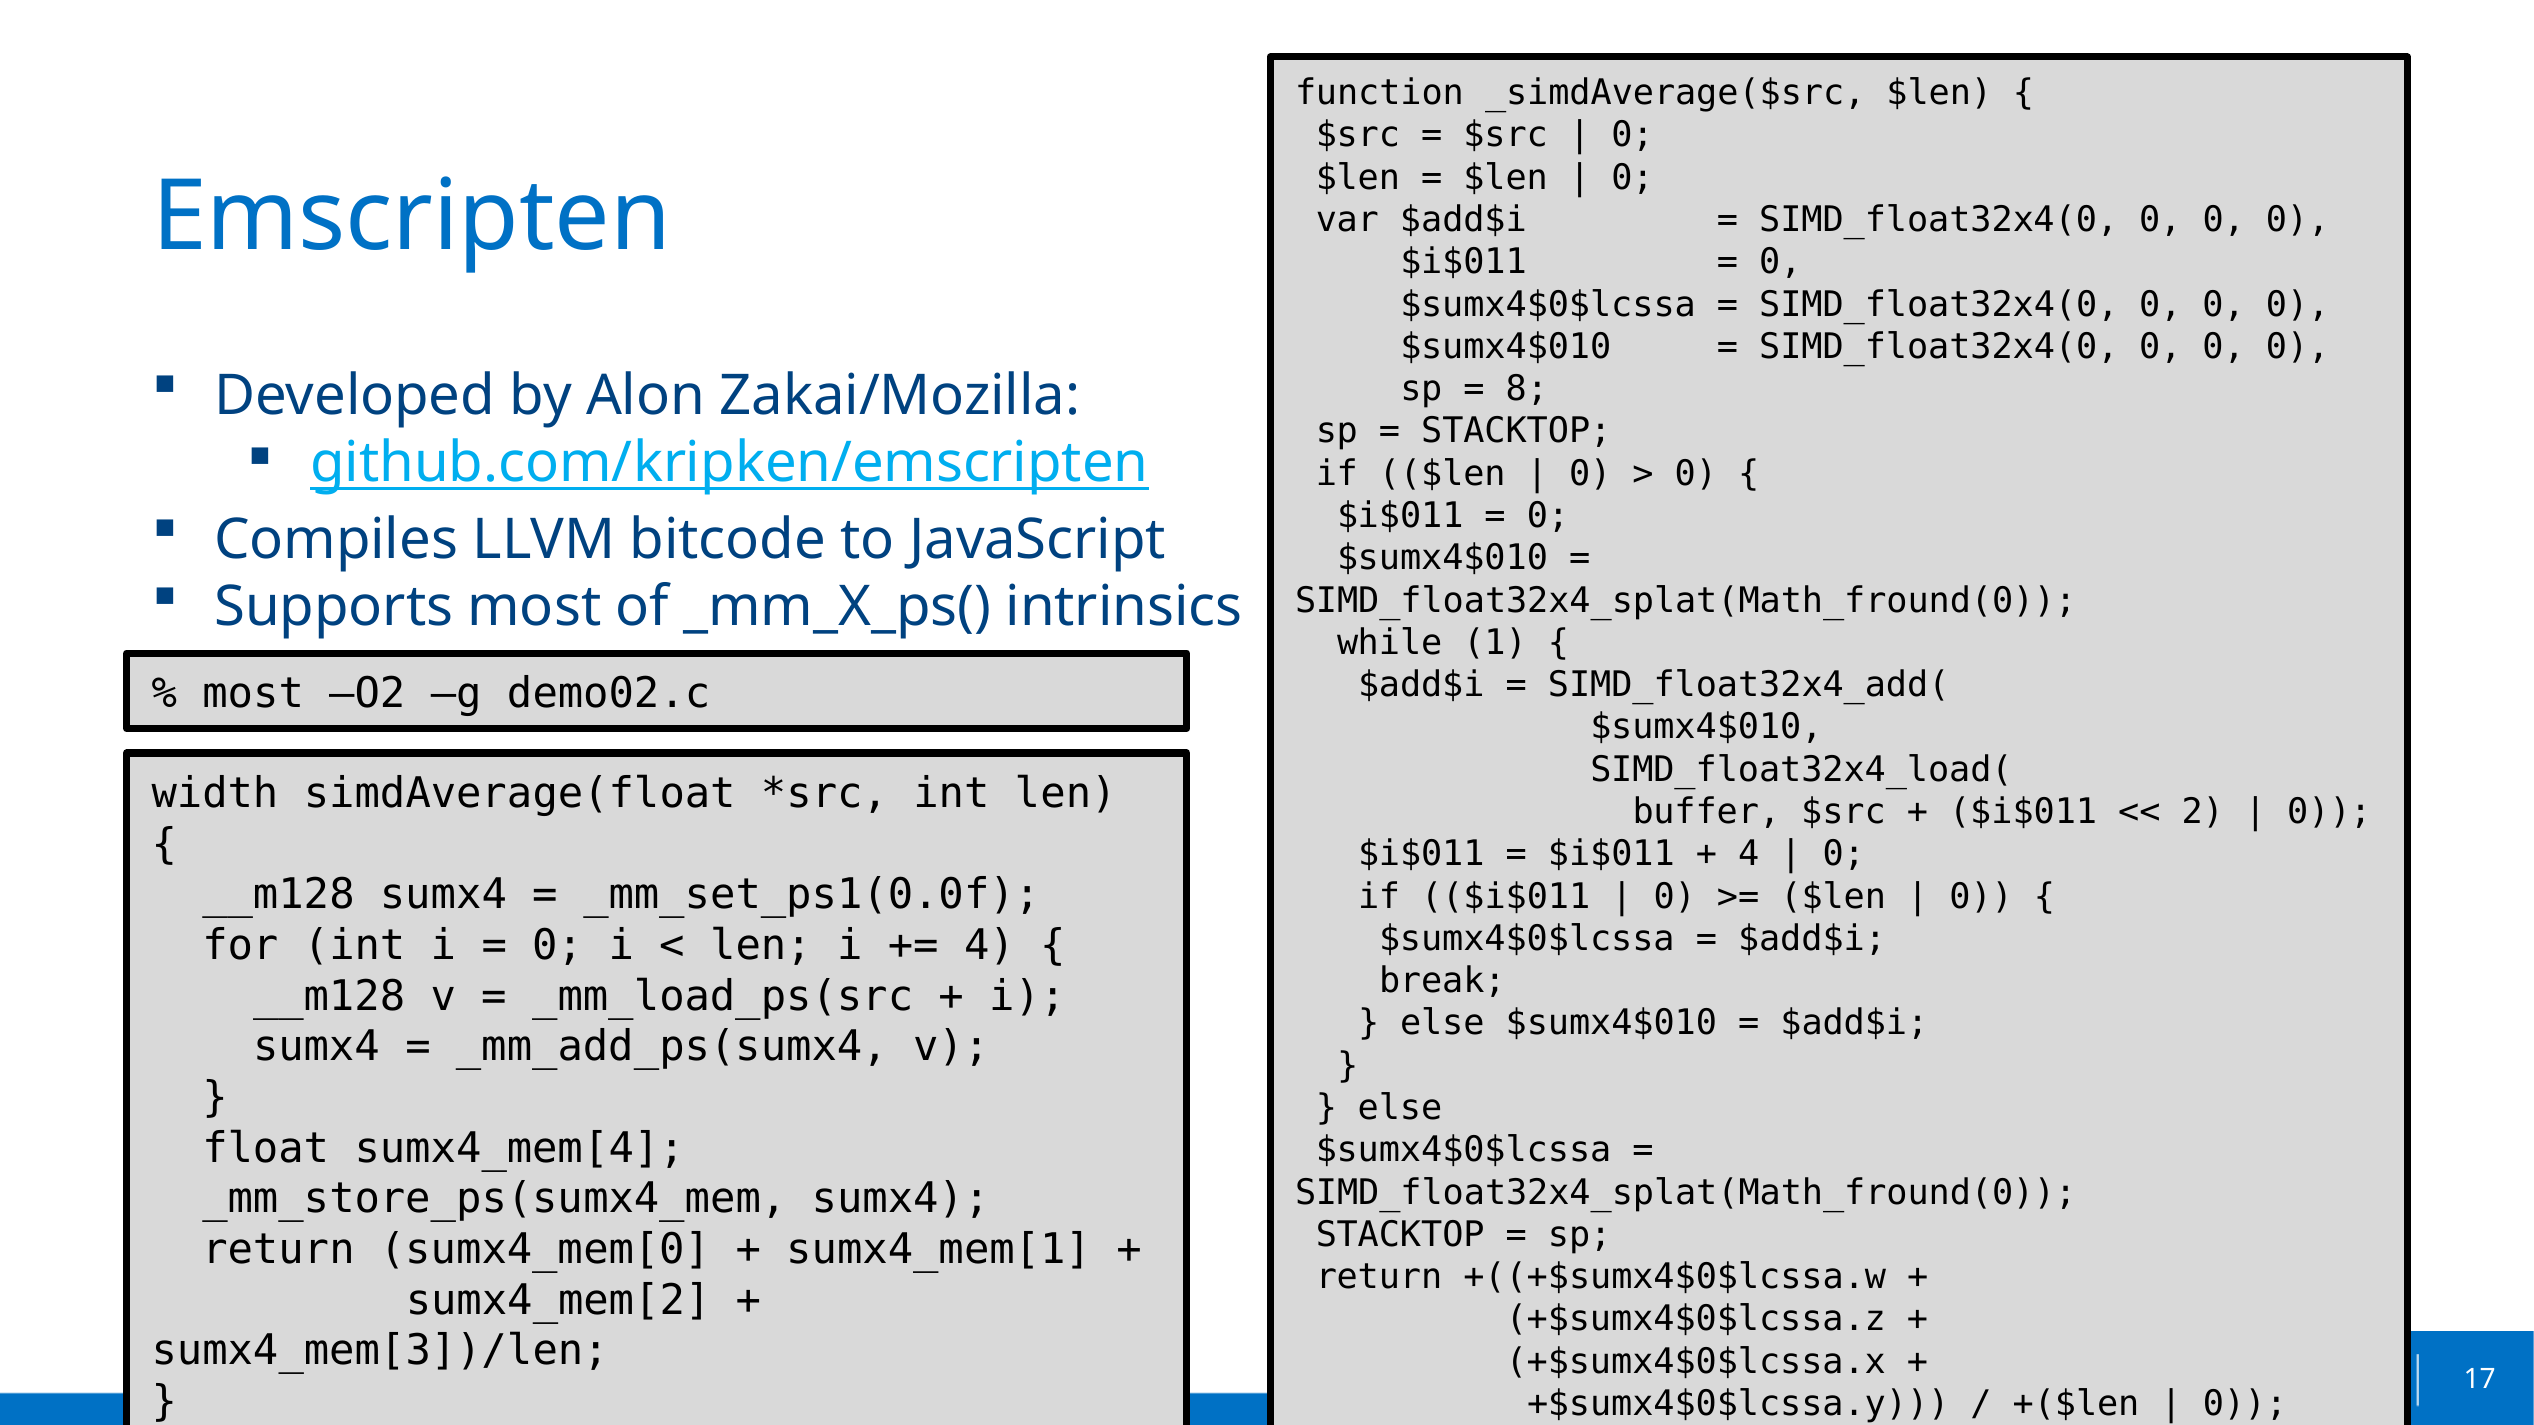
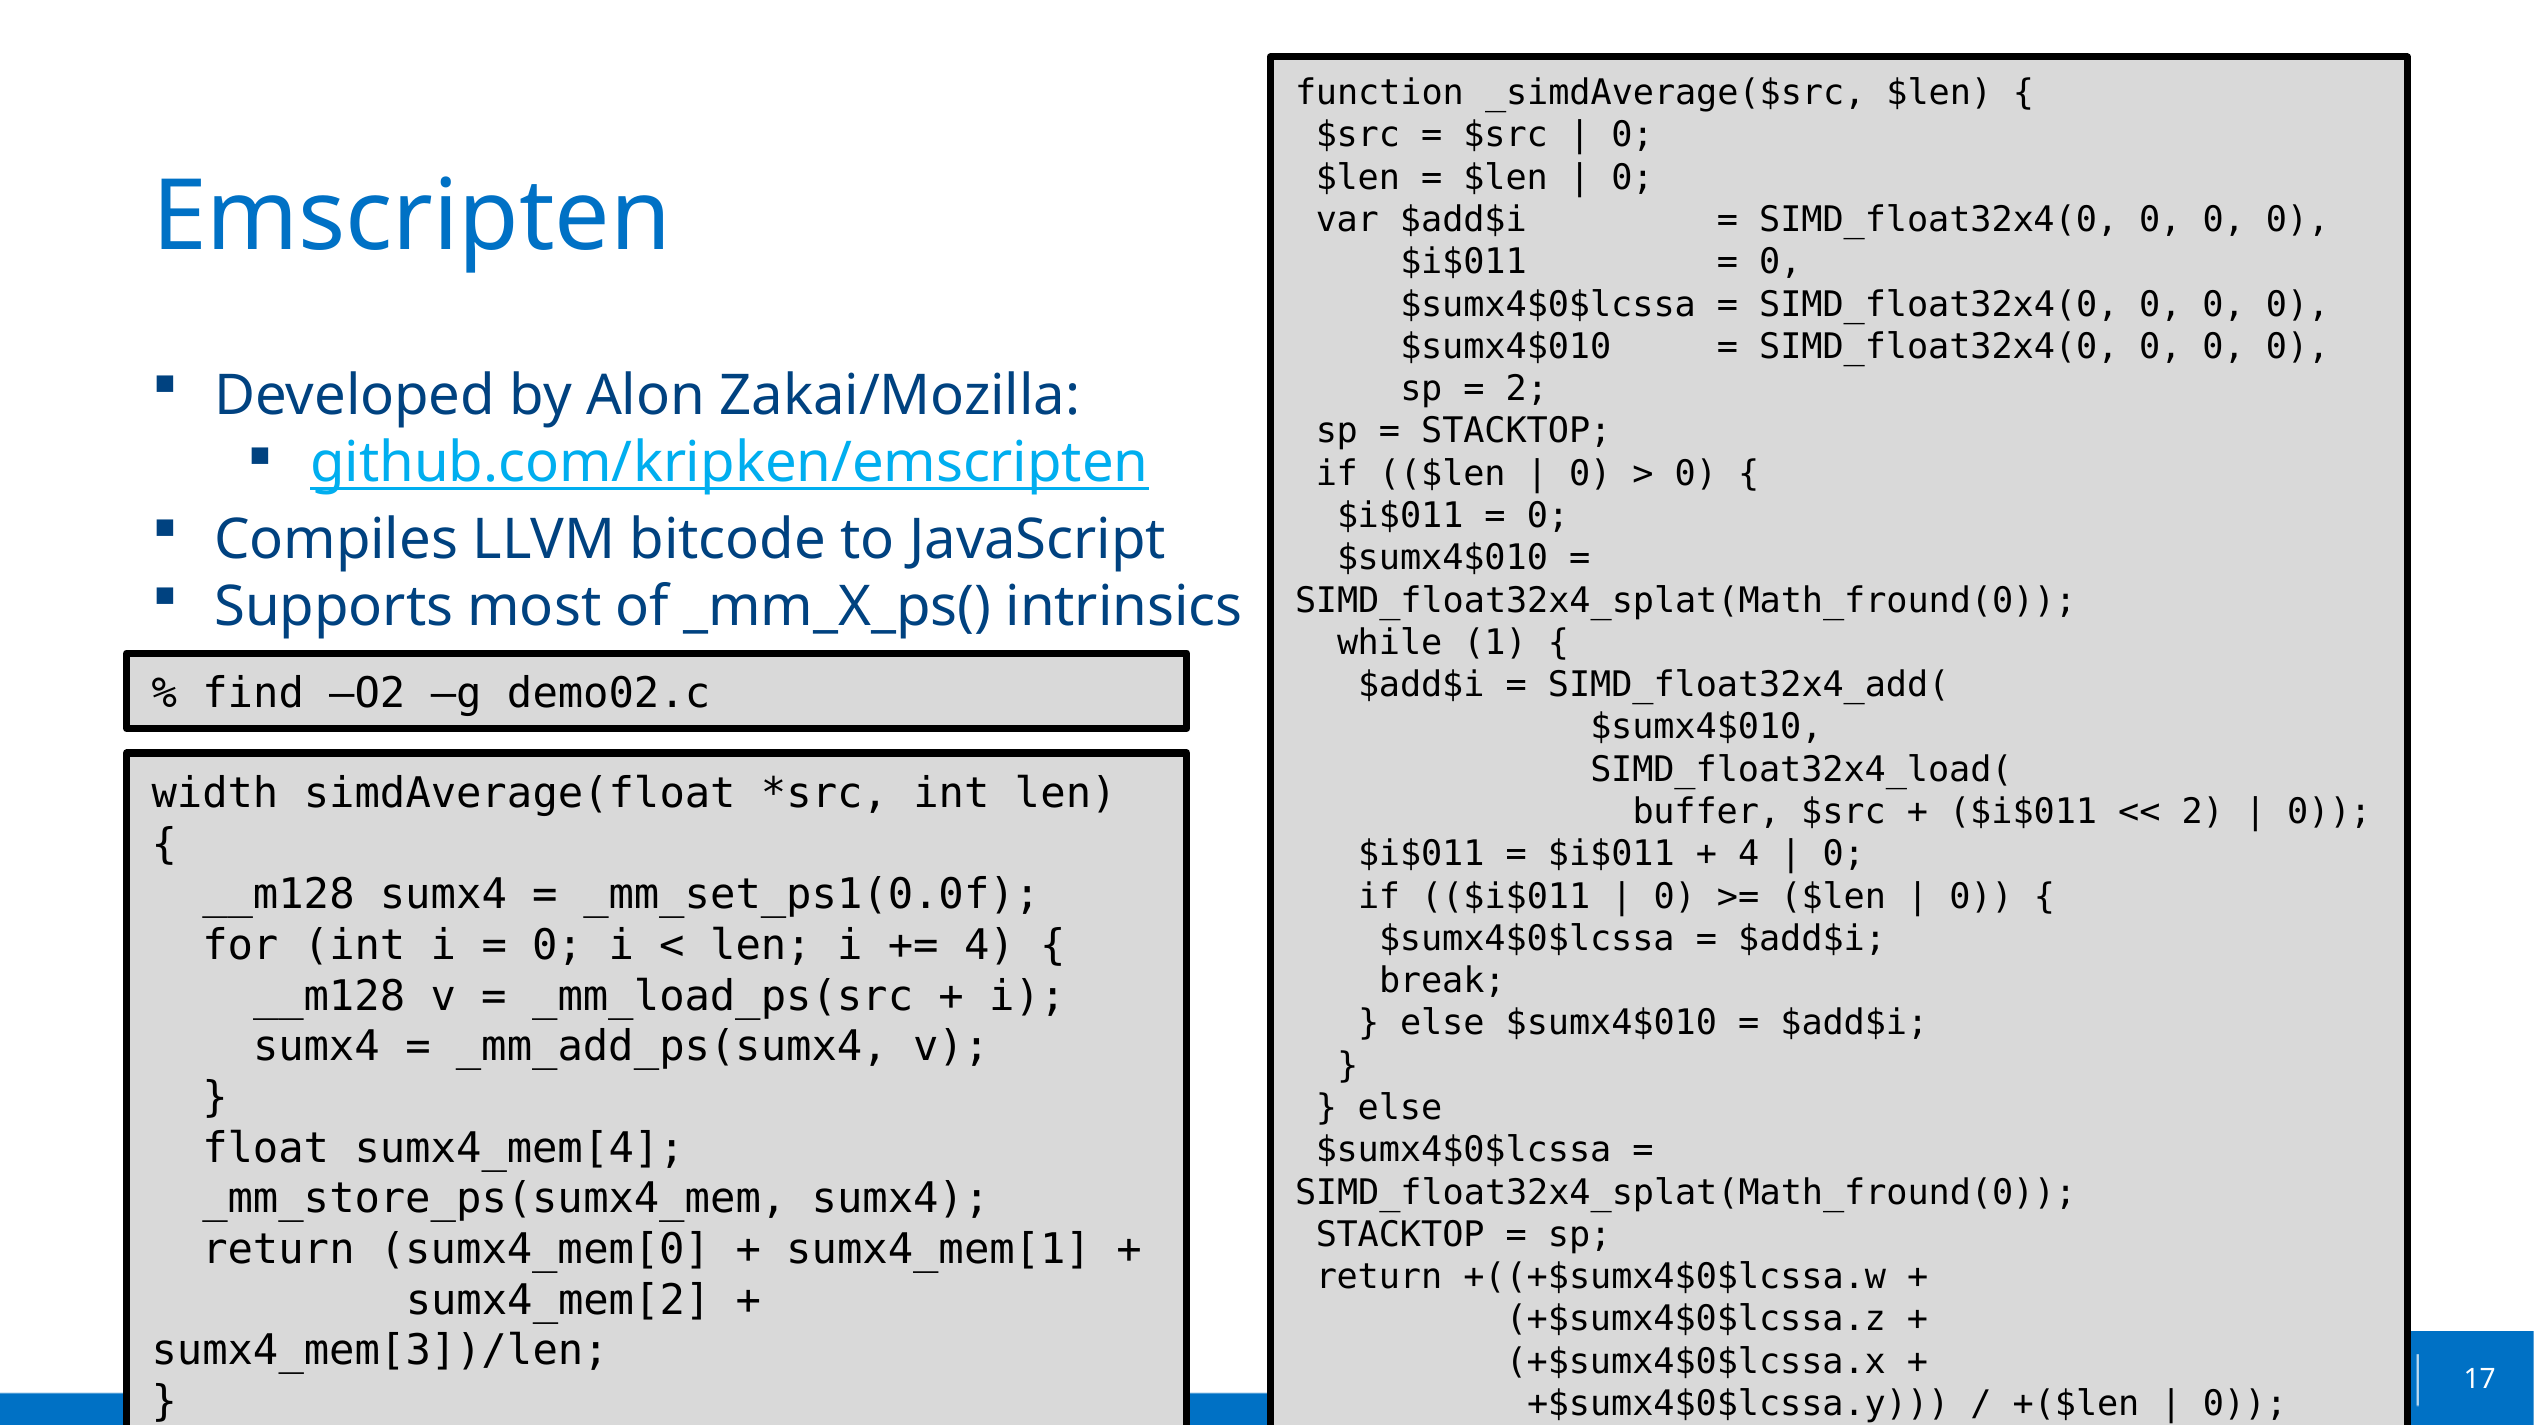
8 at (1527, 389): 8 -> 2
most at (253, 694): most -> find
